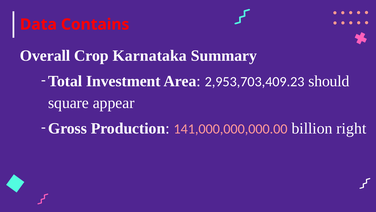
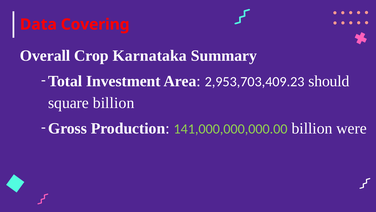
Contains: Contains -> Covering
square appear: appear -> billion
141,000,000,000.00 colour: pink -> light green
right: right -> were
